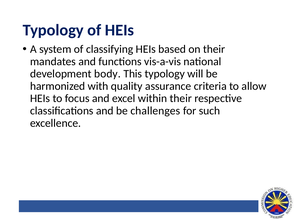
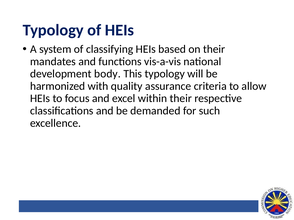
challenges: challenges -> demanded
